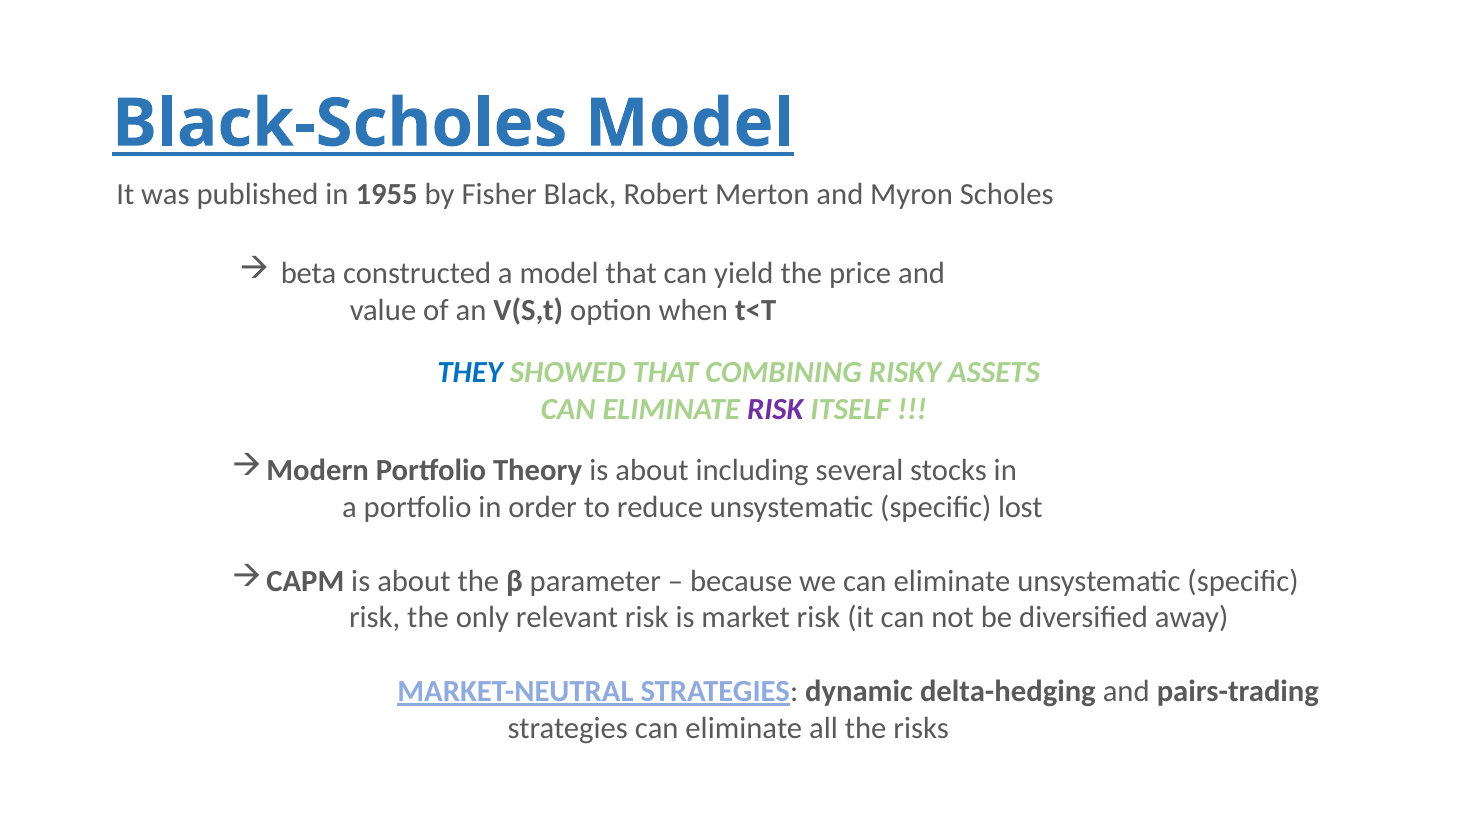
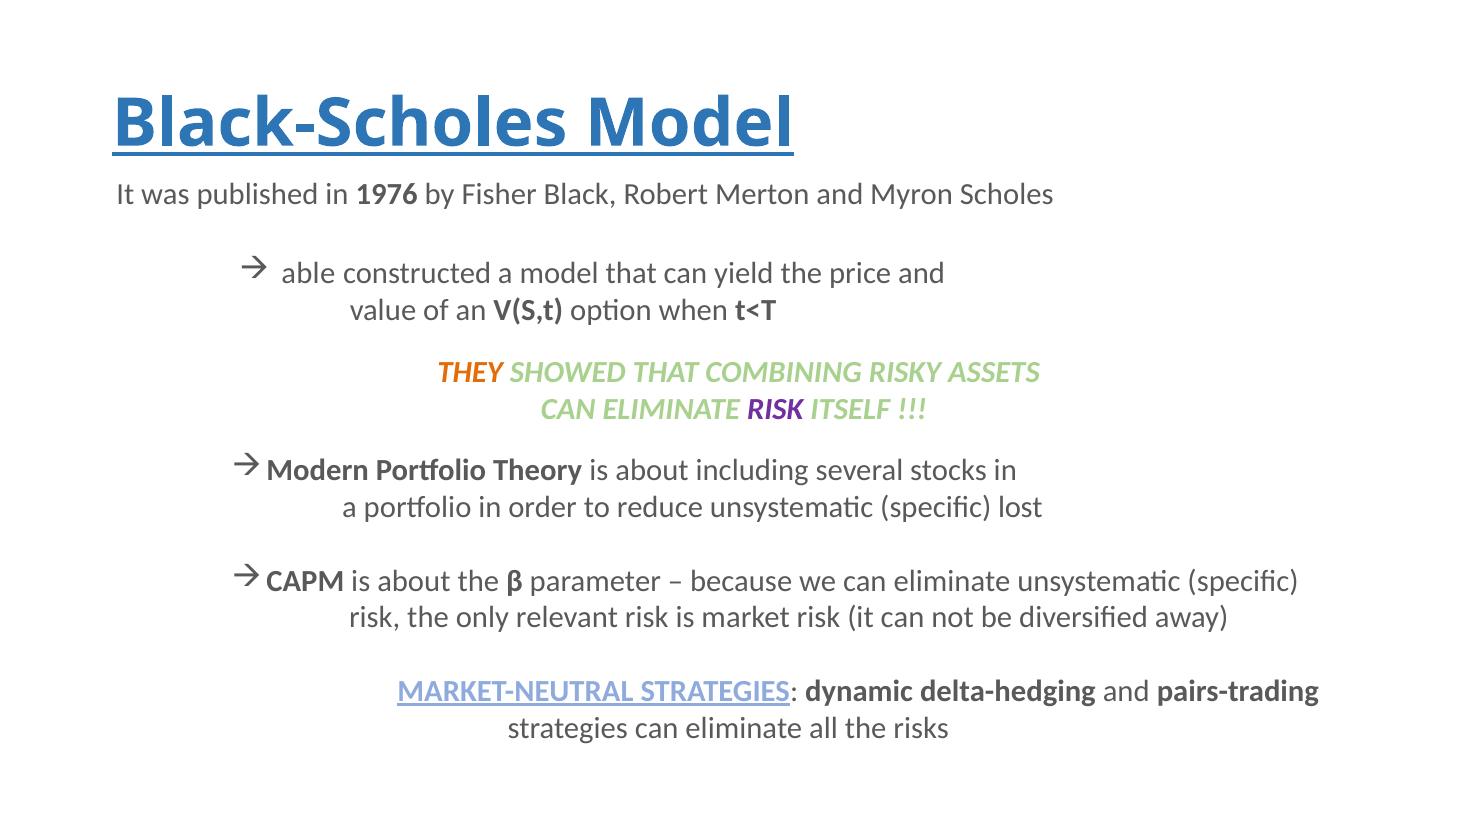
1955: 1955 -> 1976
beta: beta -> able
THEY colour: blue -> orange
